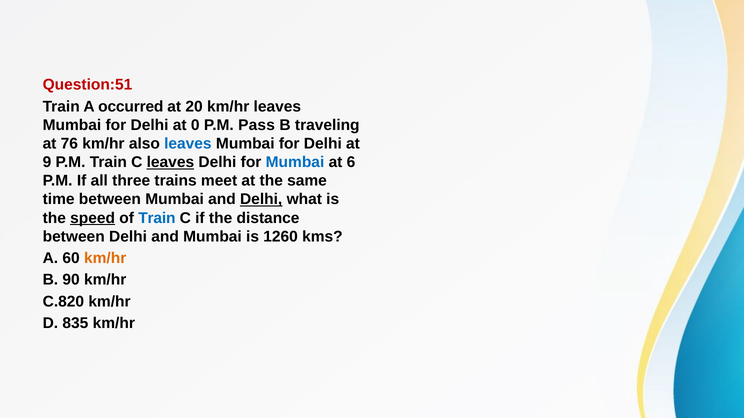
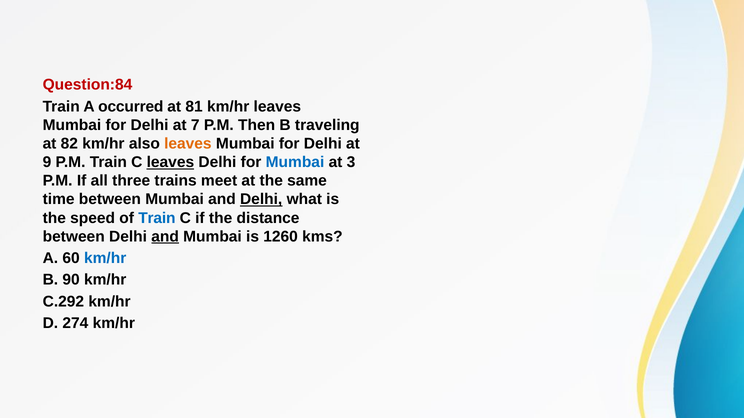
Question:51: Question:51 -> Question:84
20: 20 -> 81
0: 0 -> 7
Pass: Pass -> Then
76: 76 -> 82
leaves at (188, 144) colour: blue -> orange
6: 6 -> 3
speed underline: present -> none
and at (165, 237) underline: none -> present
km/hr at (105, 258) colour: orange -> blue
C.820: C.820 -> C.292
835: 835 -> 274
